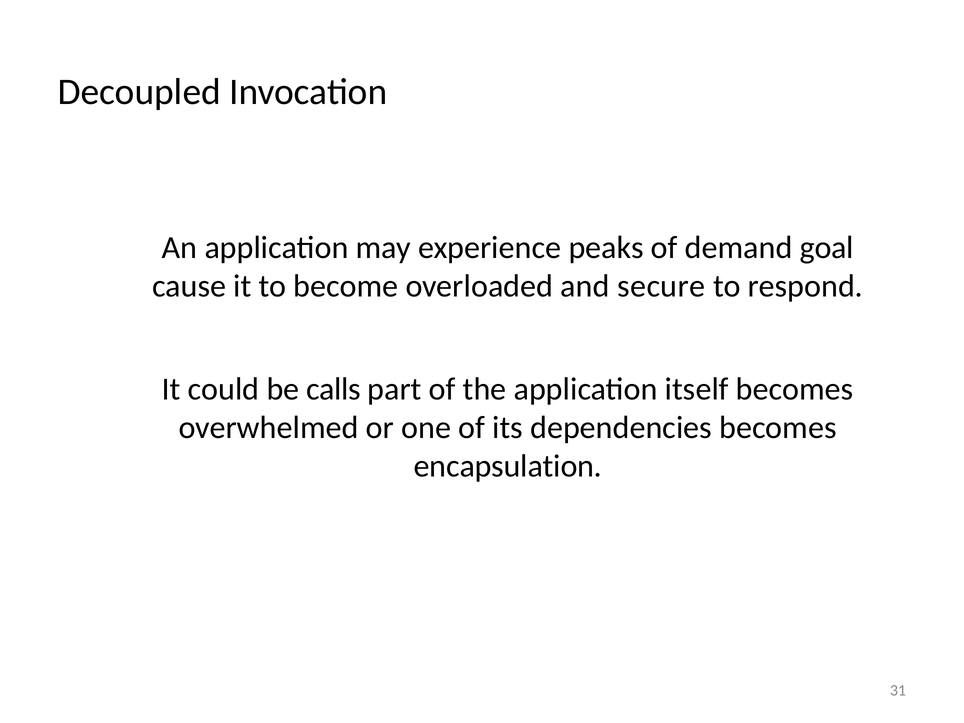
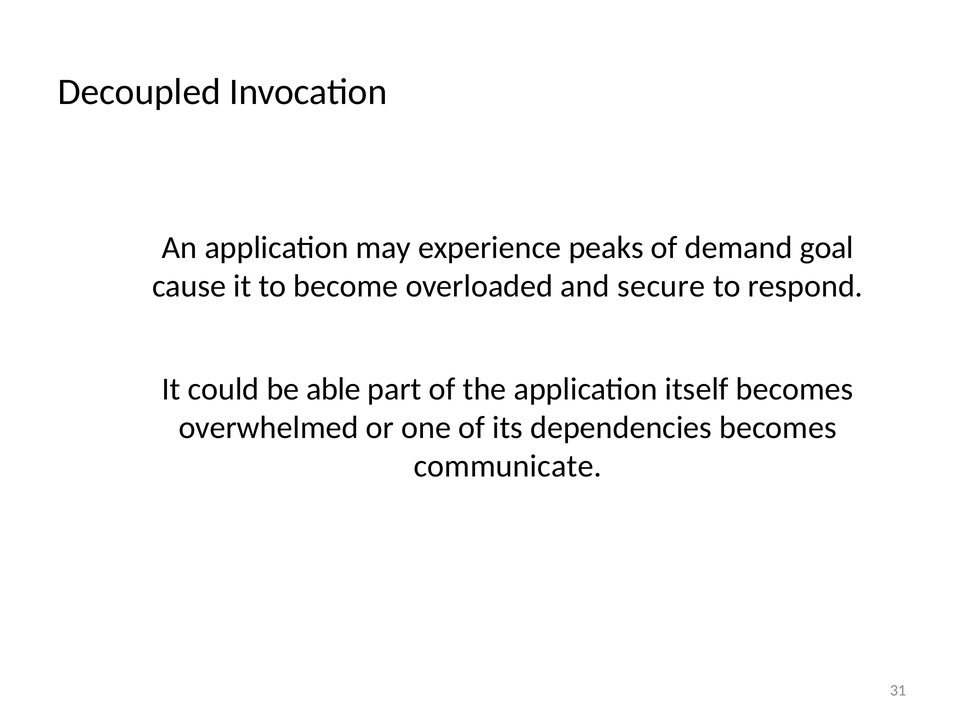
calls: calls -> able
encapsulation: encapsulation -> communicate
